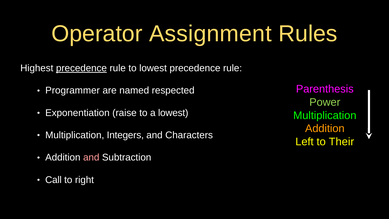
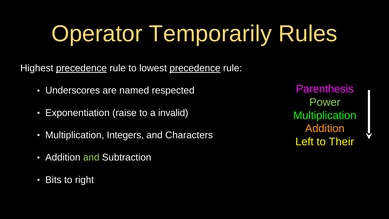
Assignment: Assignment -> Temporarily
precedence at (195, 68) underline: none -> present
Programmer: Programmer -> Underscores
a lowest: lowest -> invalid
and at (91, 157) colour: pink -> light green
Call: Call -> Bits
